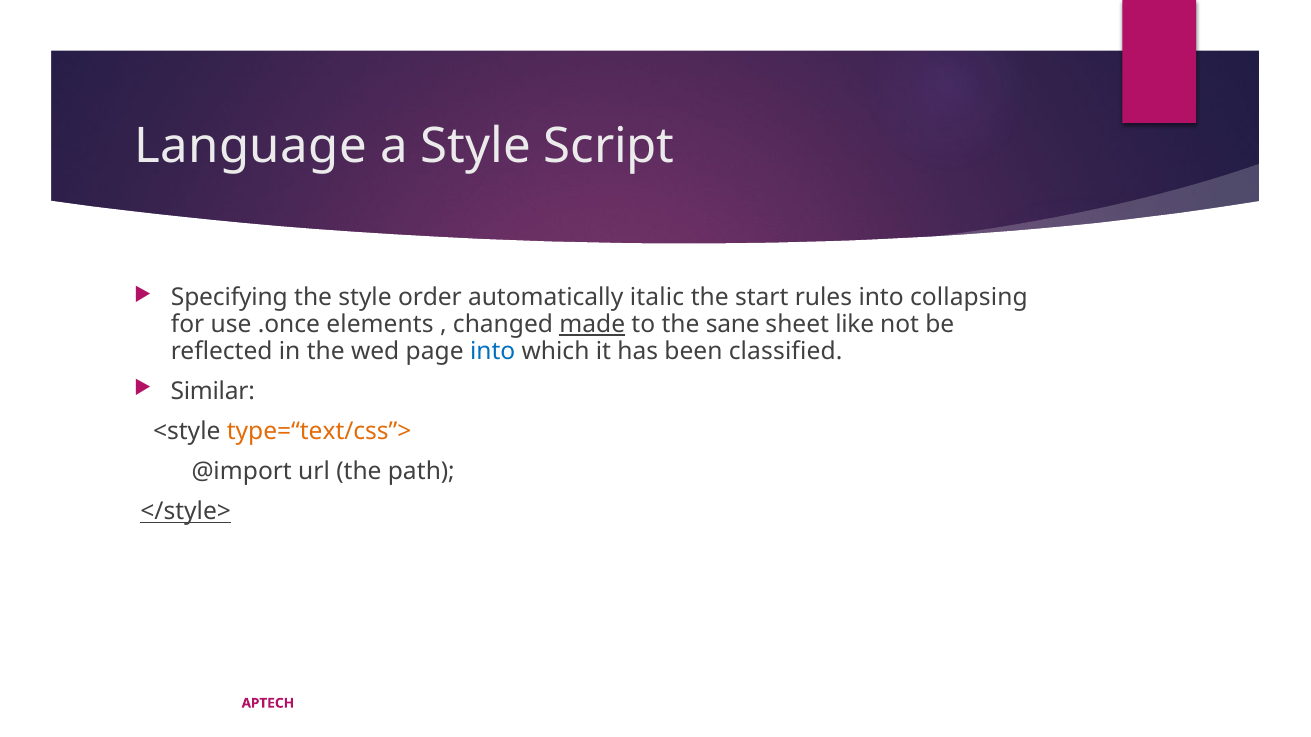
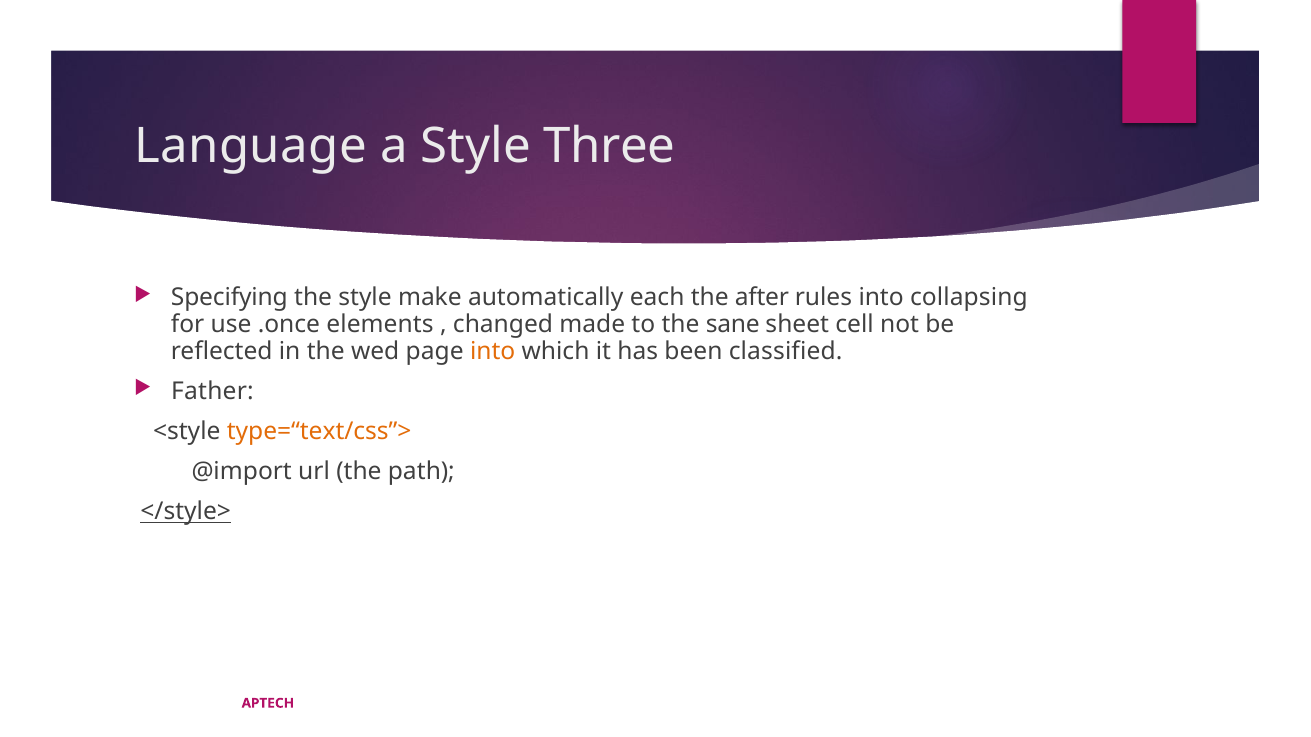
Script: Script -> Three
order: order -> make
italic: italic -> each
start: start -> after
made underline: present -> none
like: like -> cell
into at (493, 351) colour: blue -> orange
Similar: Similar -> Father
